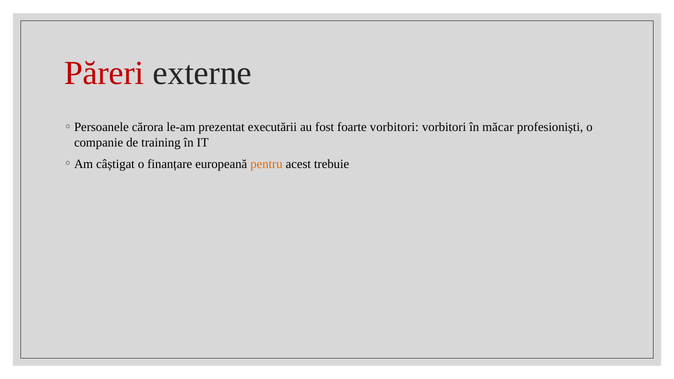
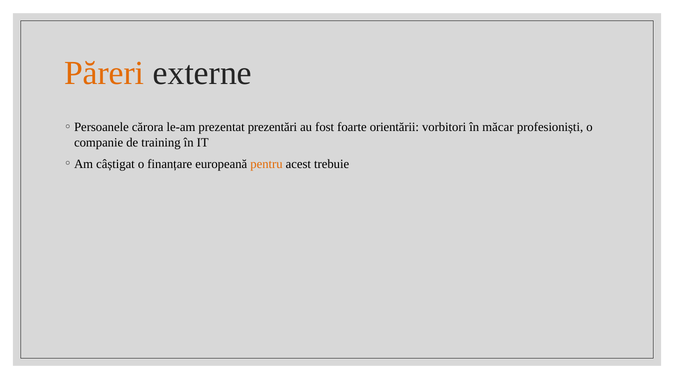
Păreri colour: red -> orange
executării: executării -> prezentări
foarte vorbitori: vorbitori -> orientării
